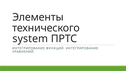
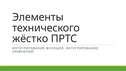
system: system -> жёстко
